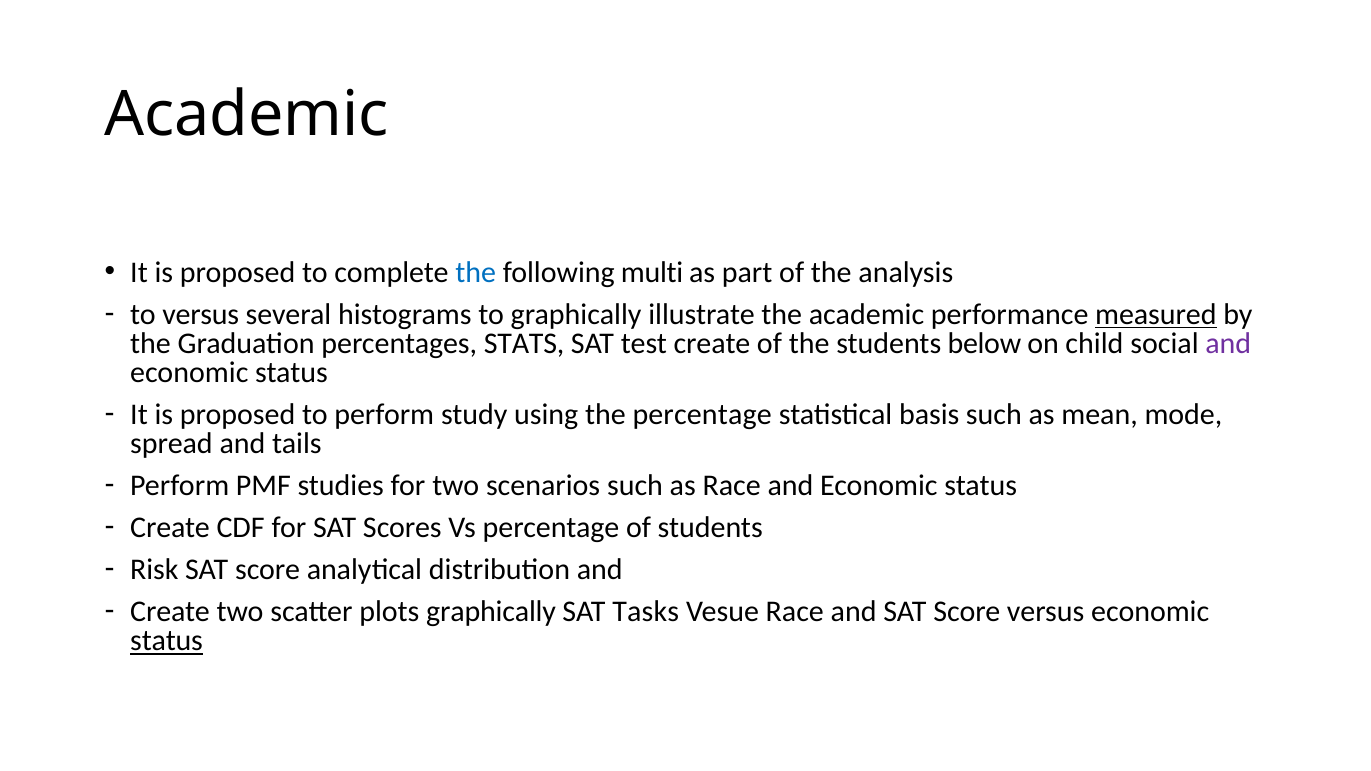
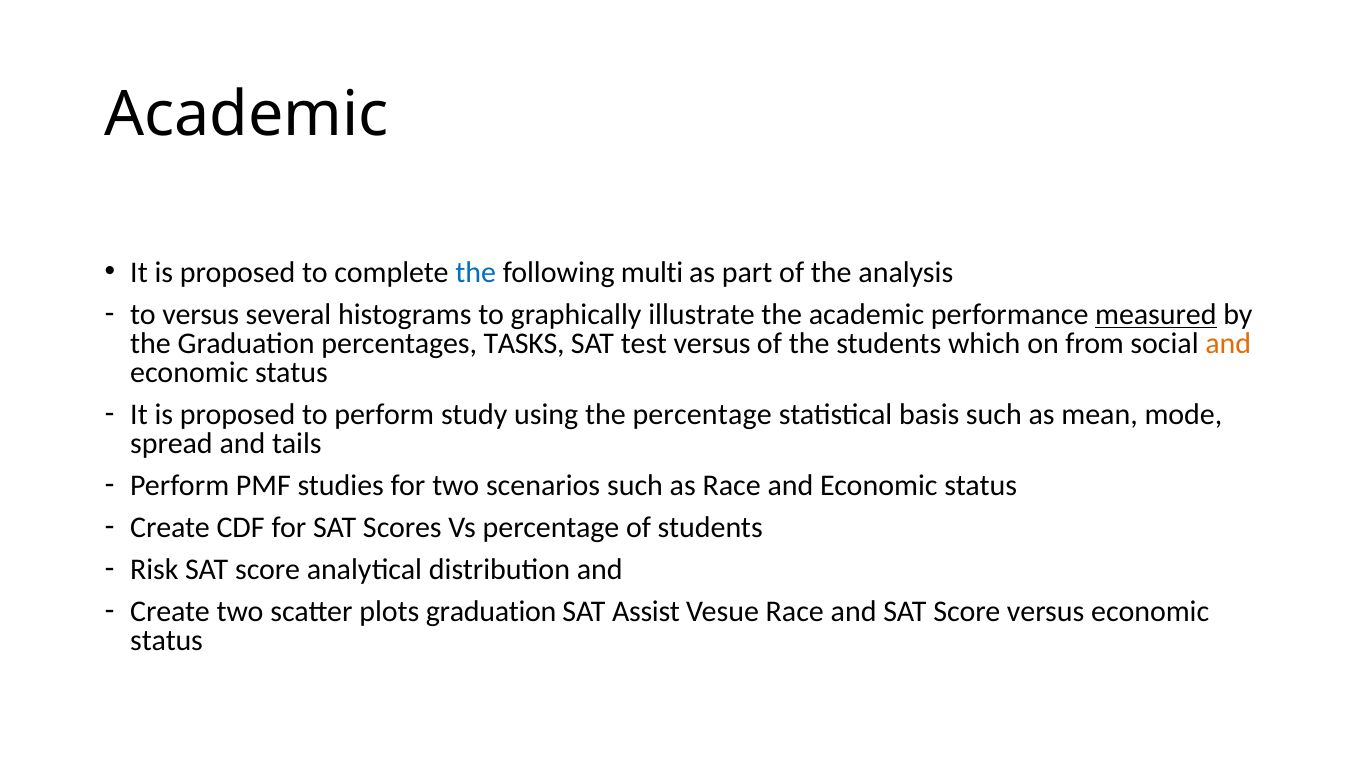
STATS: STATS -> TASKS
test create: create -> versus
below: below -> which
child: child -> from
and at (1228, 344) colour: purple -> orange
plots graphically: graphically -> graduation
Tasks: Tasks -> Assist
status at (167, 641) underline: present -> none
